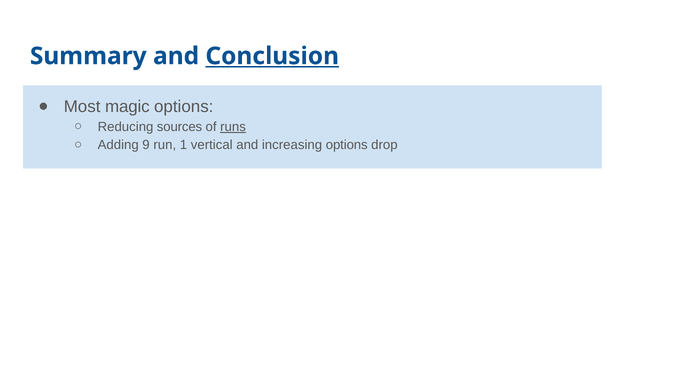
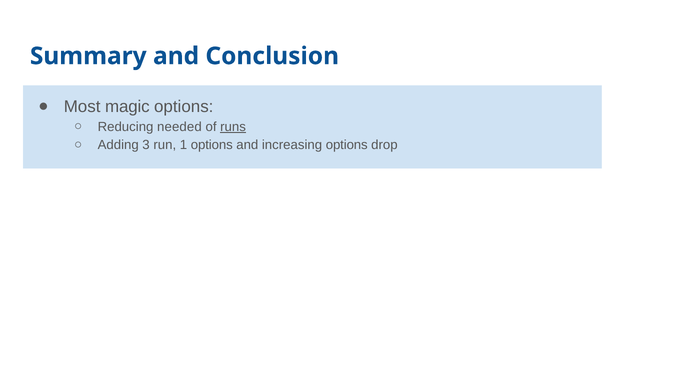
Conclusion underline: present -> none
sources: sources -> needed
9: 9 -> 3
1 vertical: vertical -> options
